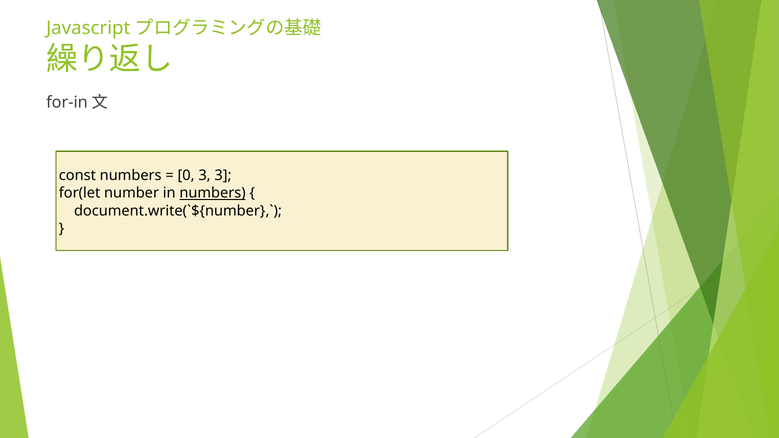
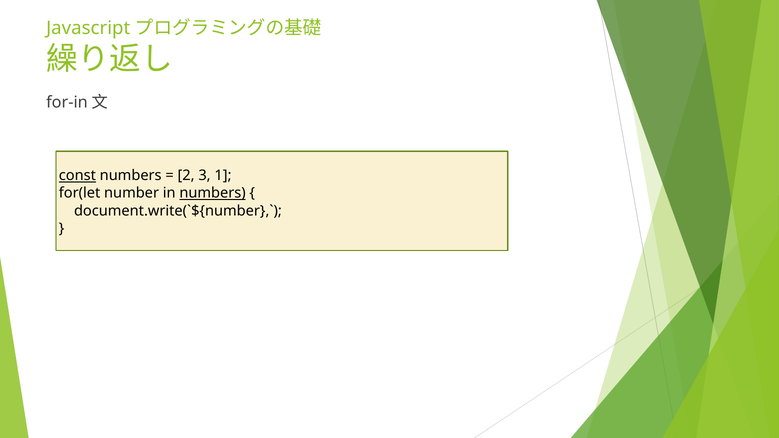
const underline: none -> present
0: 0 -> 2
3 3: 3 -> 1
